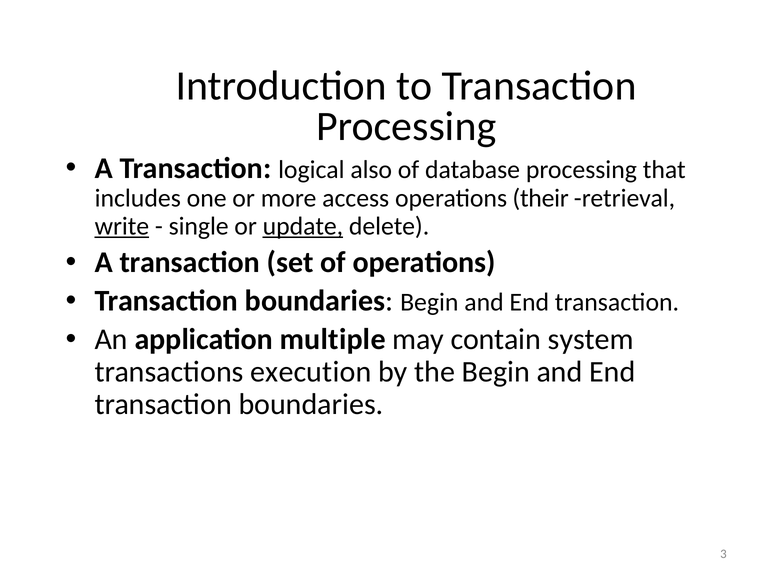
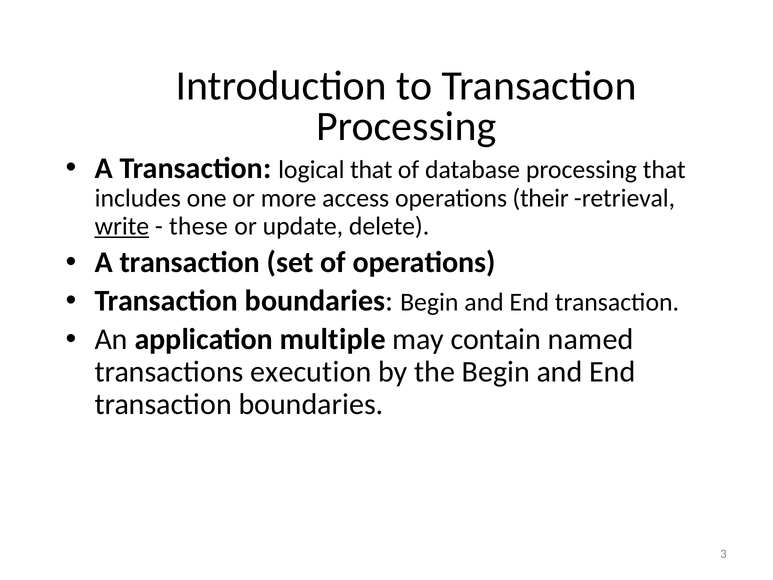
logical also: also -> that
single: single -> these
update underline: present -> none
system: system -> named
